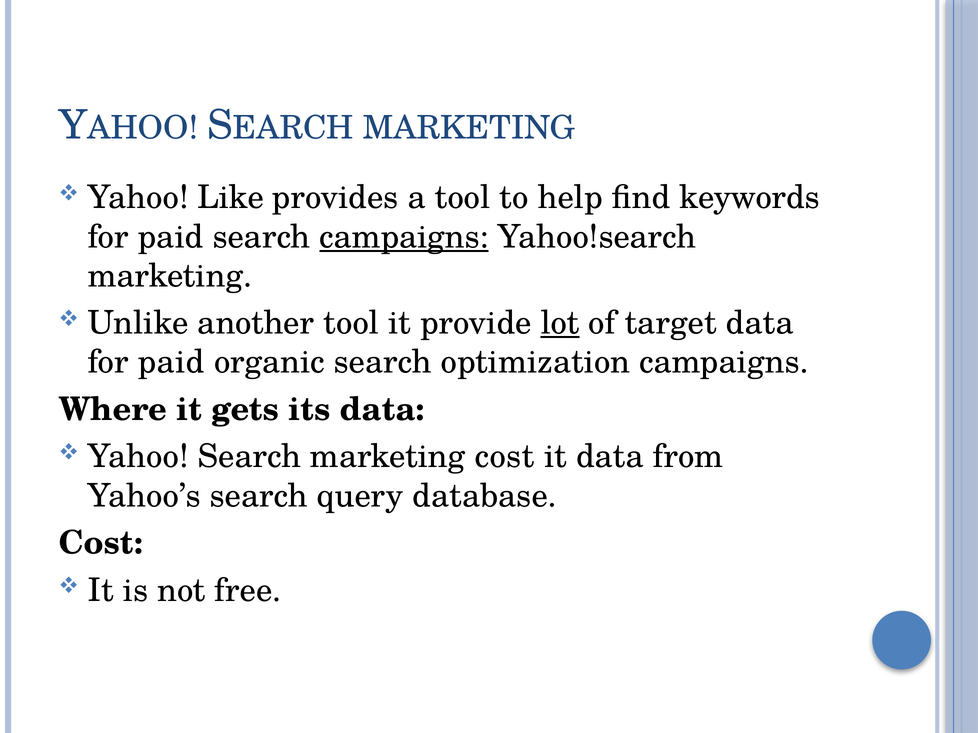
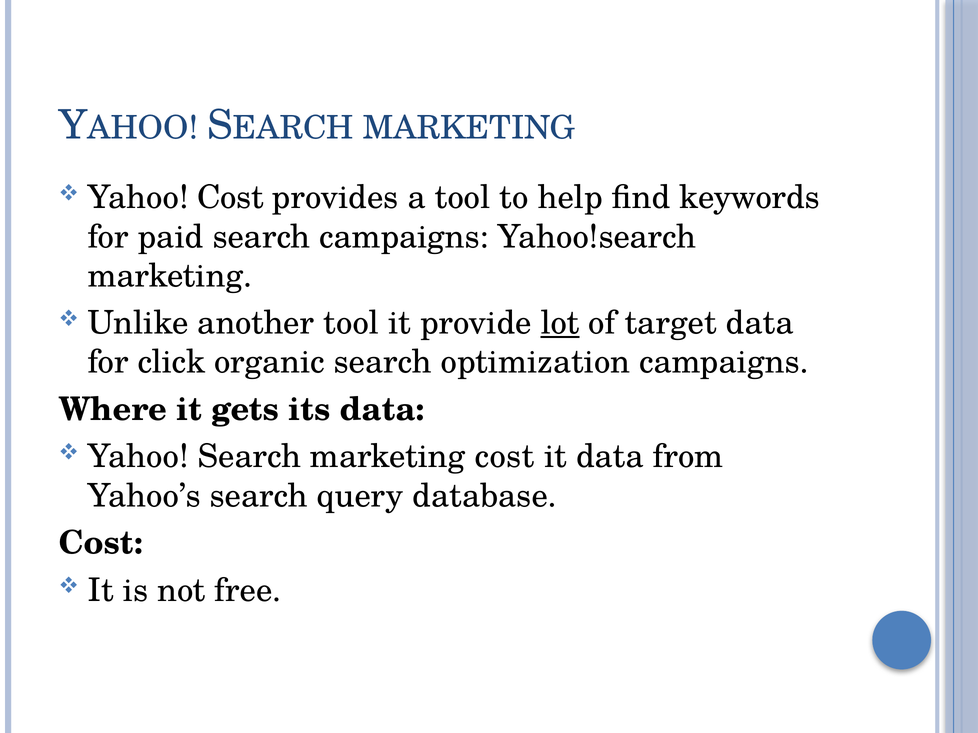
Yahoo Like: Like -> Cost
campaigns at (404, 237) underline: present -> none
paid at (171, 362): paid -> click
